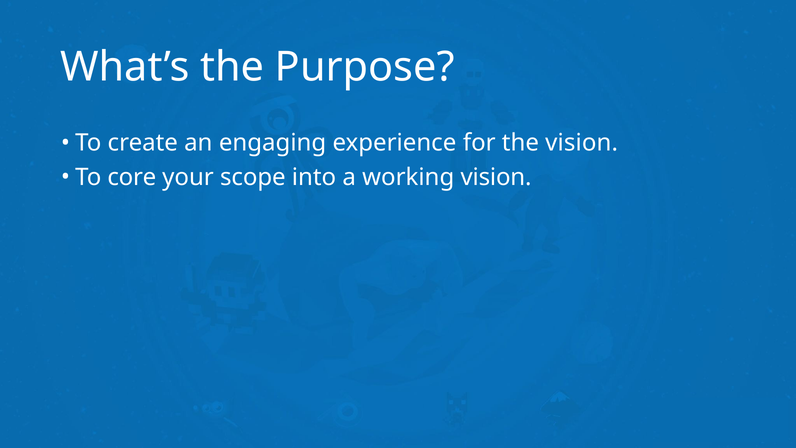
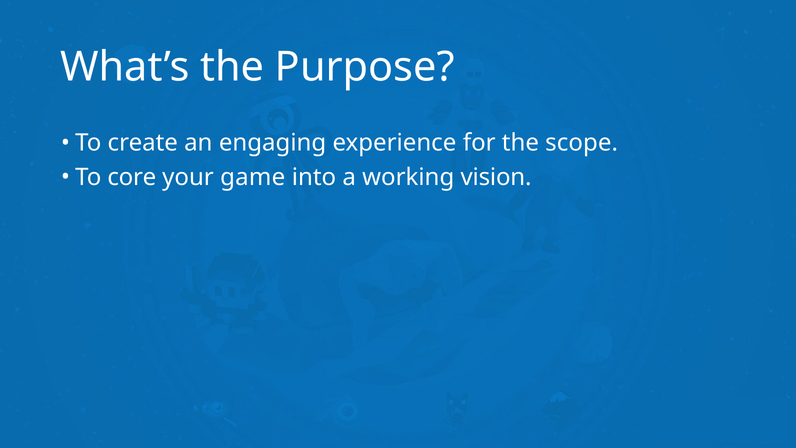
the vision: vision -> scope
scope: scope -> game
